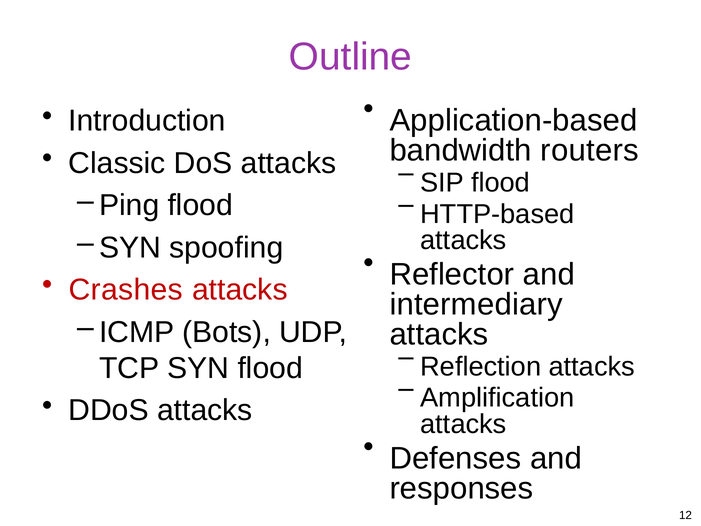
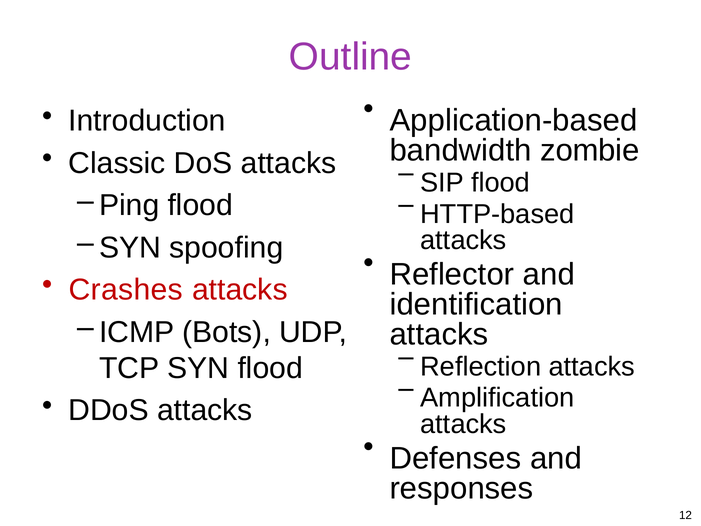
routers: routers -> zombie
intermediary: intermediary -> identification
